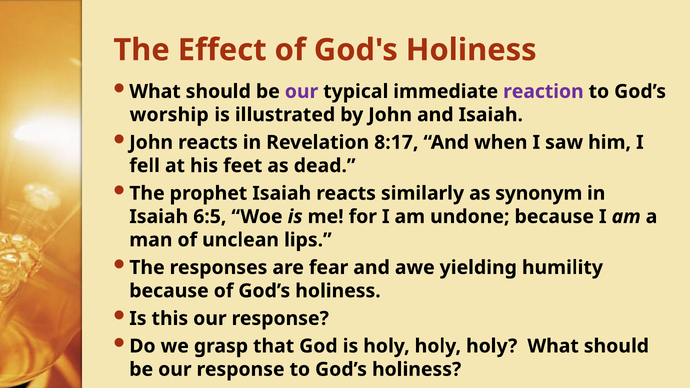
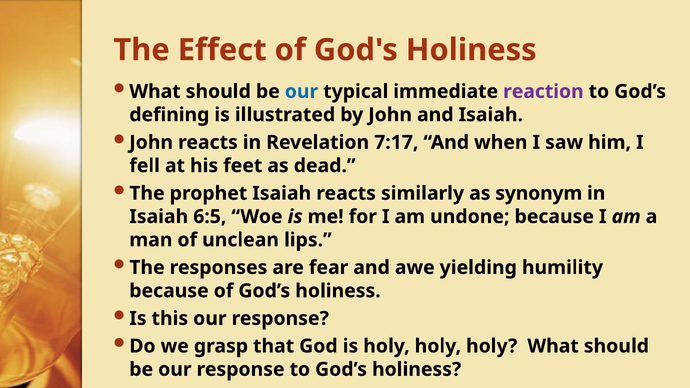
our at (302, 92) colour: purple -> blue
worship: worship -> defining
8:17: 8:17 -> 7:17
